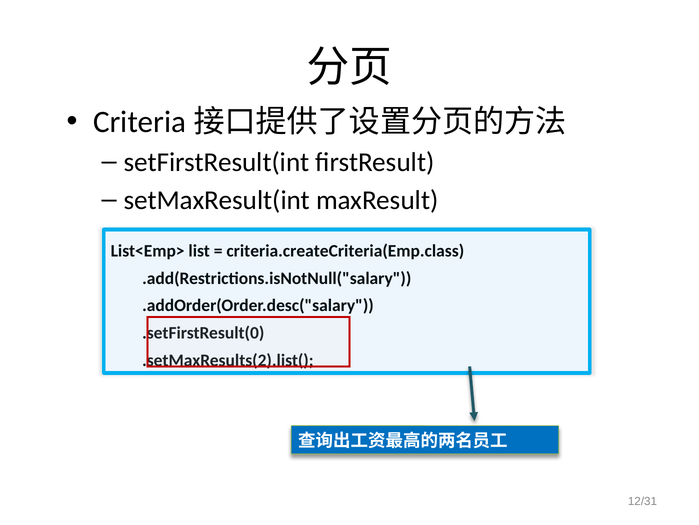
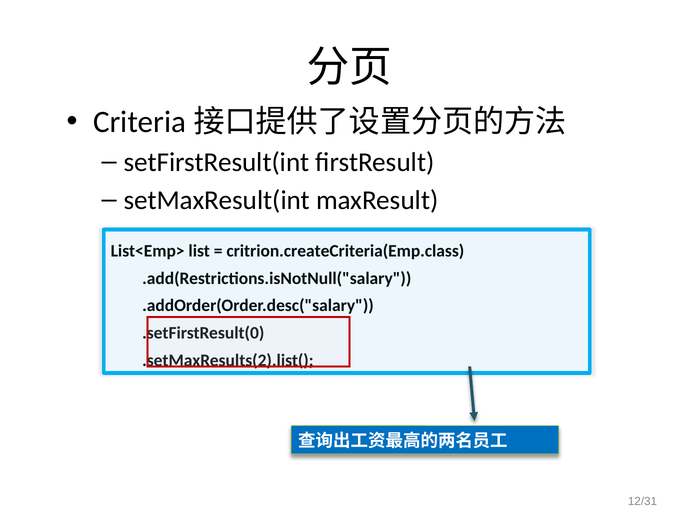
criteria.createCriteria(Emp.class: criteria.createCriteria(Emp.class -> critrion.createCriteria(Emp.class
